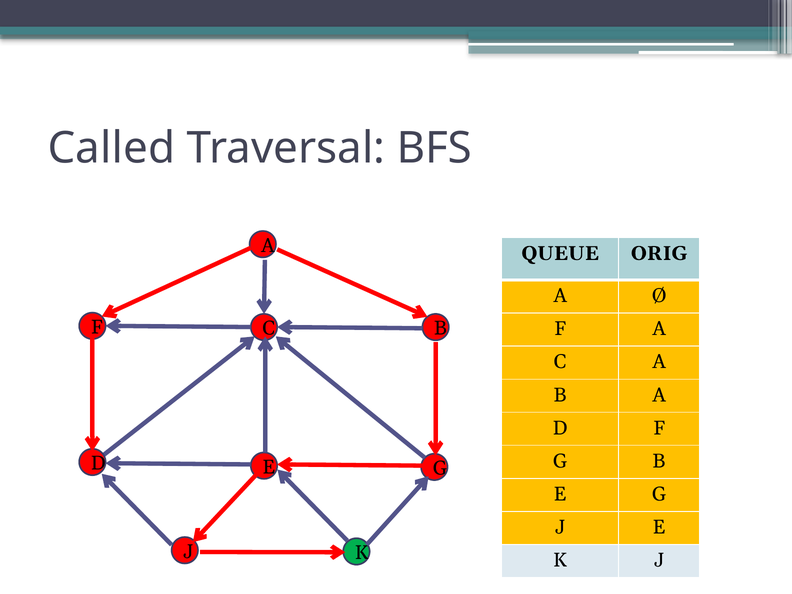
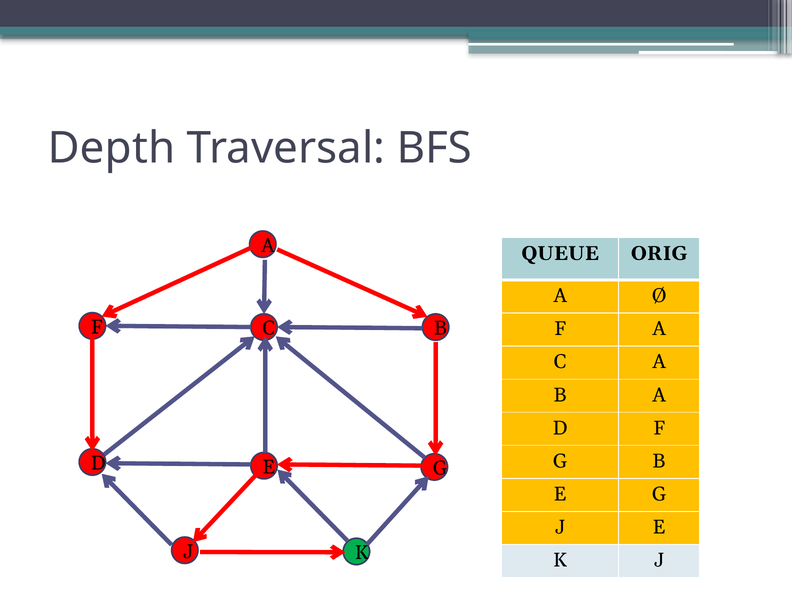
Called: Called -> Depth
